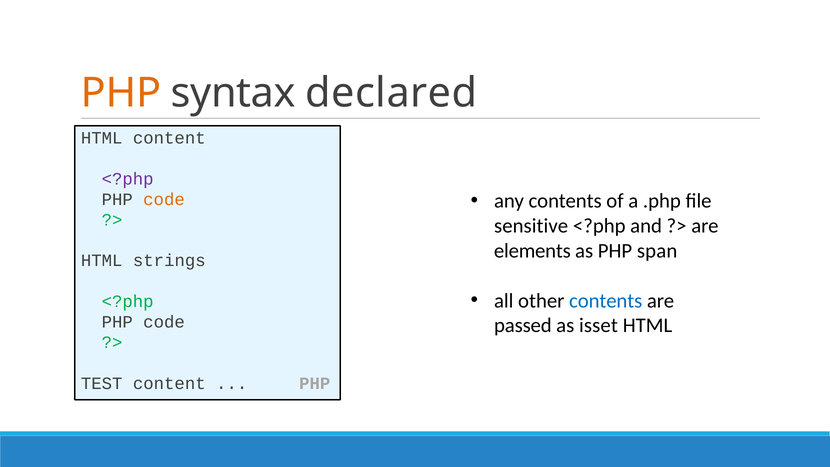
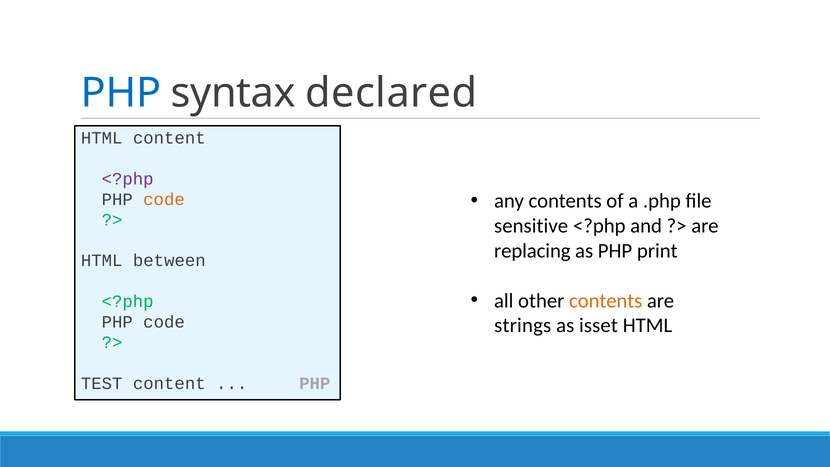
PHP at (121, 93) colour: orange -> blue
elements: elements -> replacing
span: span -> print
strings: strings -> between
contents at (606, 301) colour: blue -> orange
passed: passed -> strings
